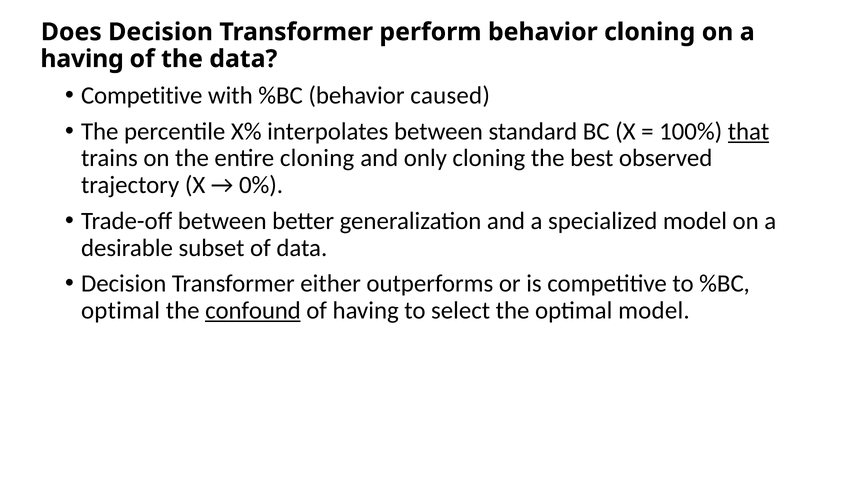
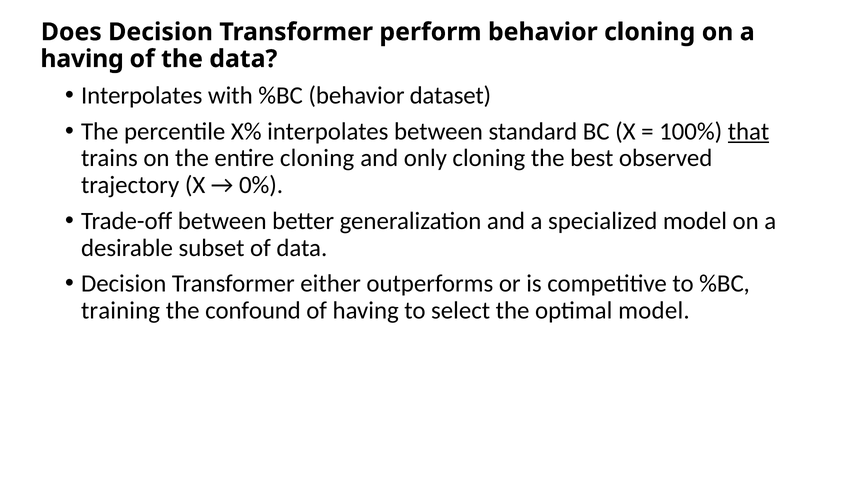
Competitive at (142, 96): Competitive -> Interpolates
caused: caused -> dataset
optimal at (120, 310): optimal -> training
confound underline: present -> none
